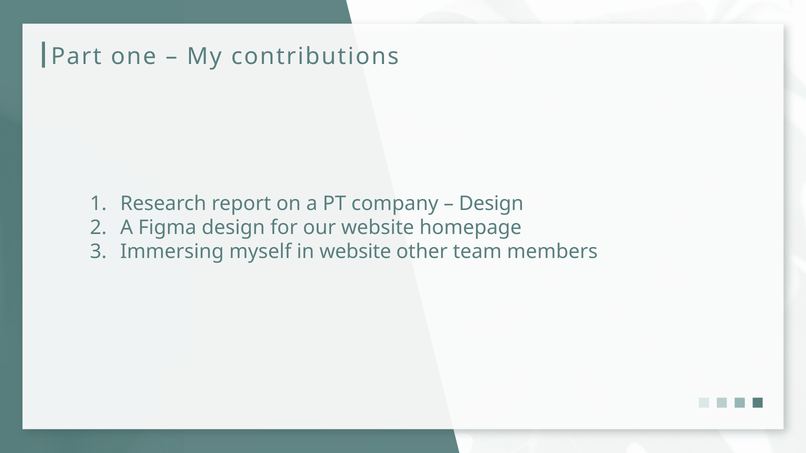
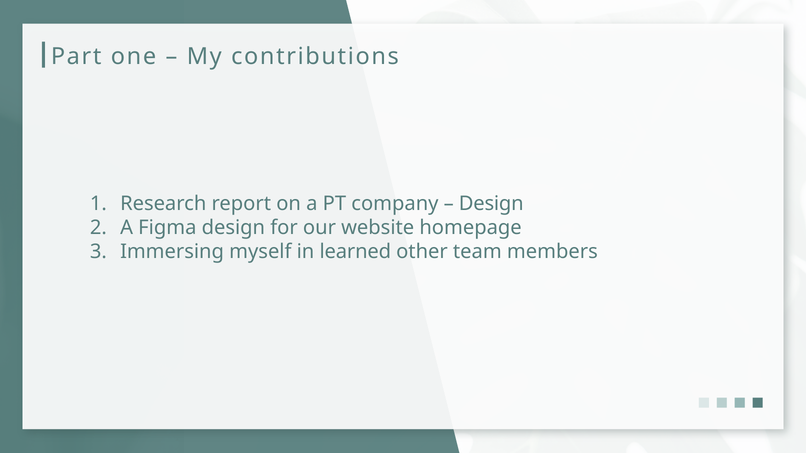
in website: website -> learned
